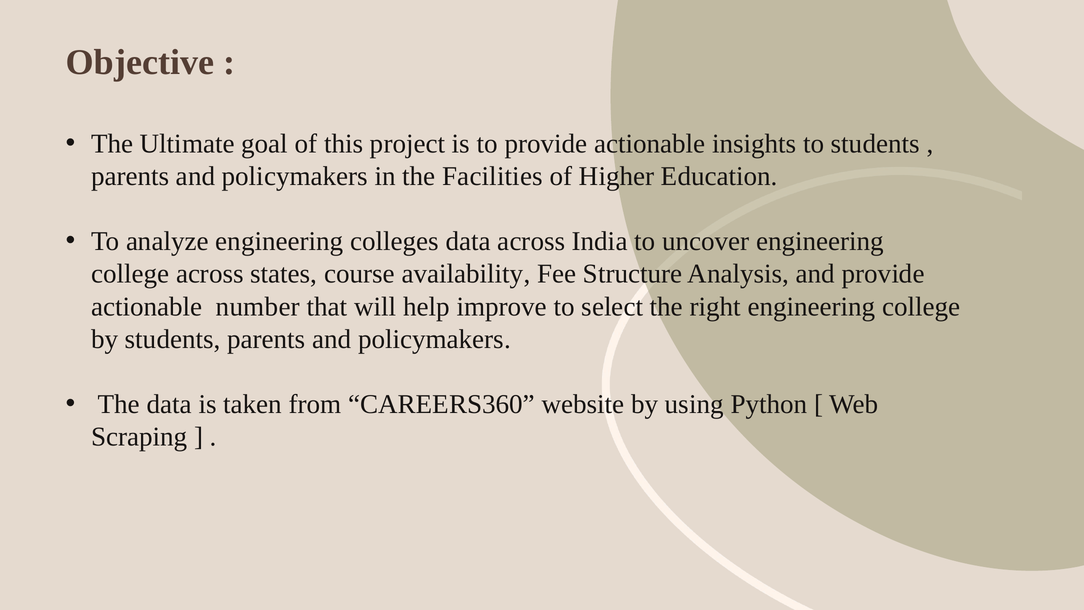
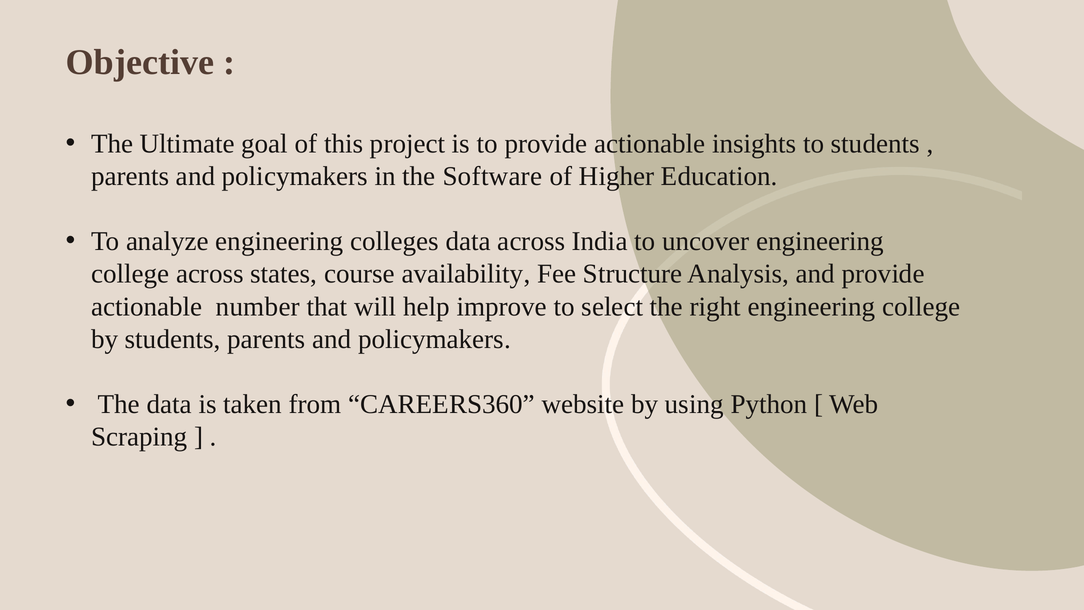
Facilities: Facilities -> Software
